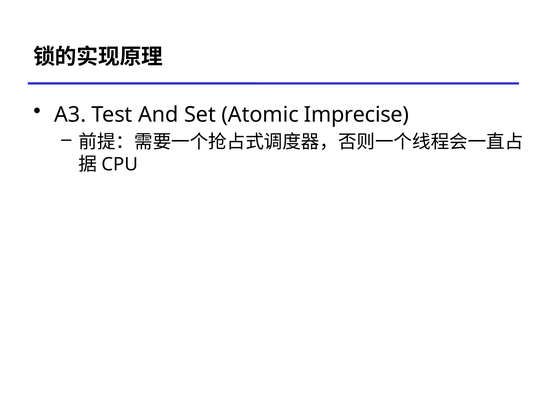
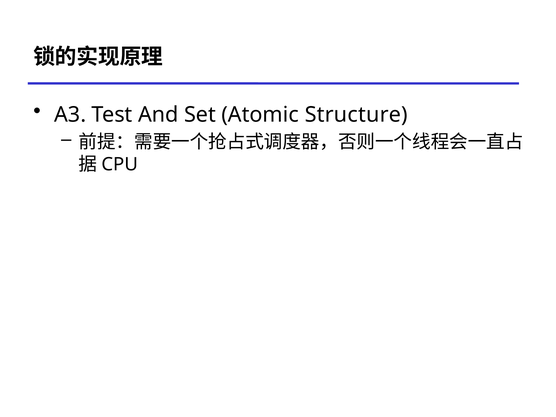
Imprecise: Imprecise -> Structure
